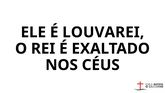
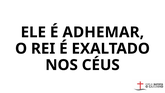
LOUVAREI: LOUVAREI -> ADHEMAR
